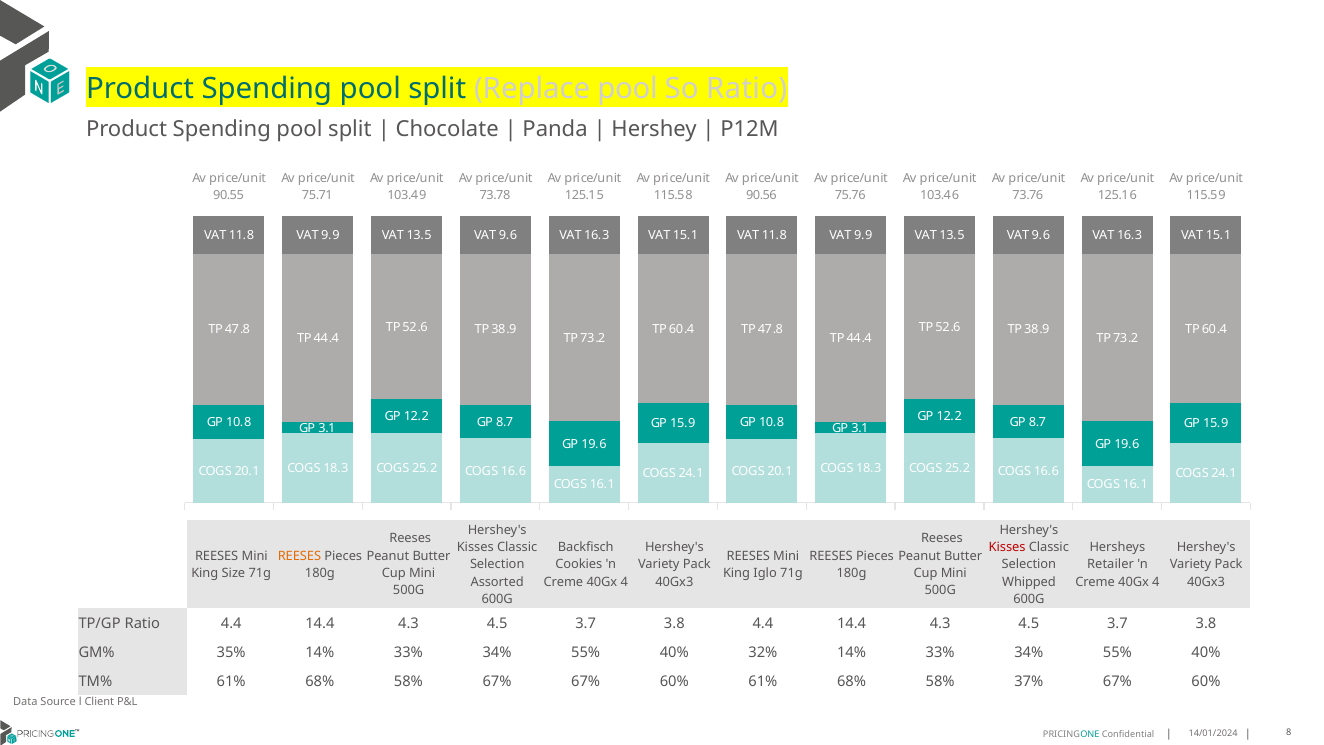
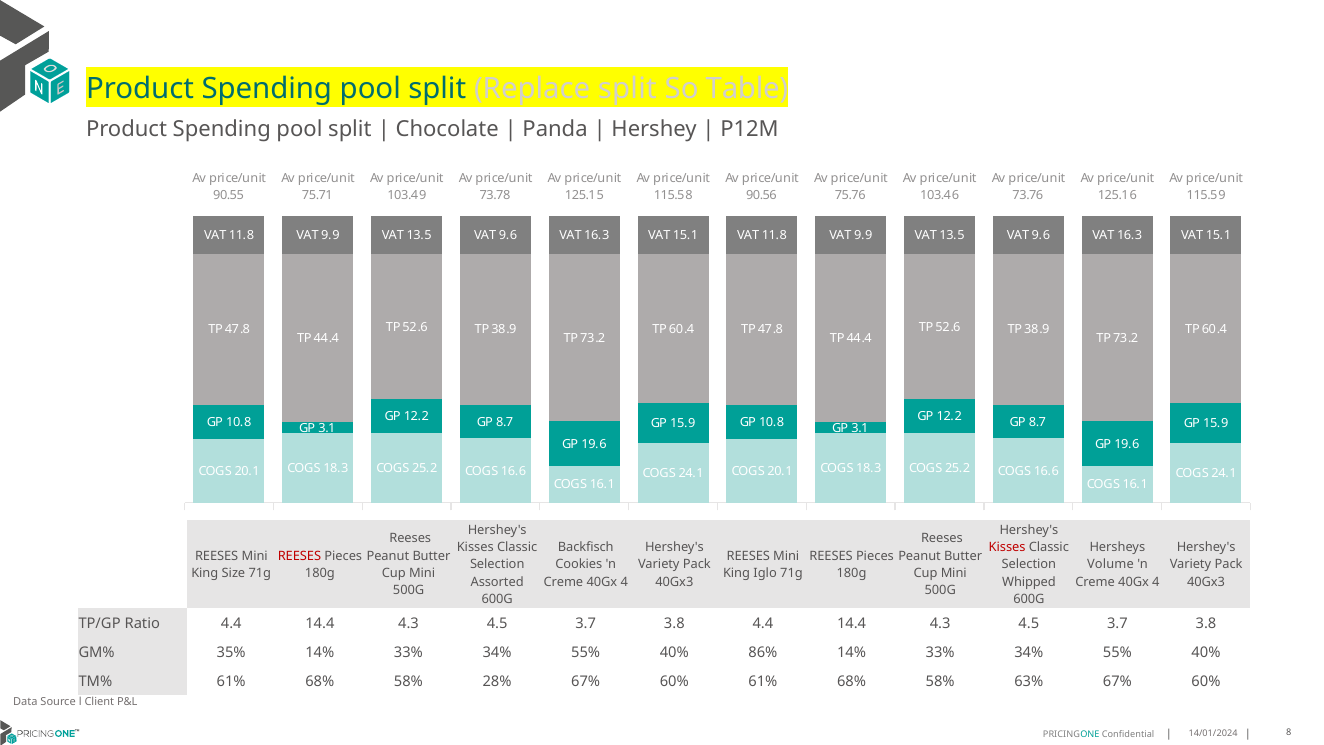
Replace pool: pool -> split
So Ratio: Ratio -> Table
REESES at (299, 556) colour: orange -> red
Retailer: Retailer -> Volume
32%: 32% -> 86%
58% 67%: 67% -> 28%
37%: 37% -> 63%
